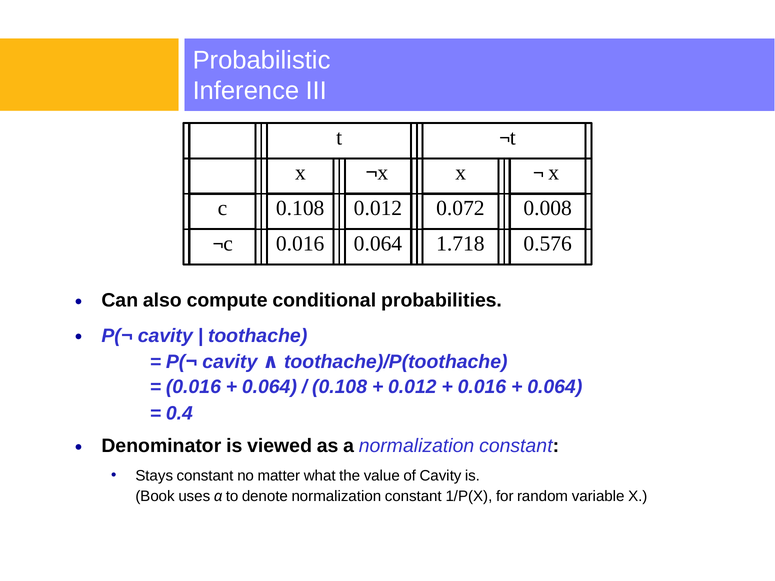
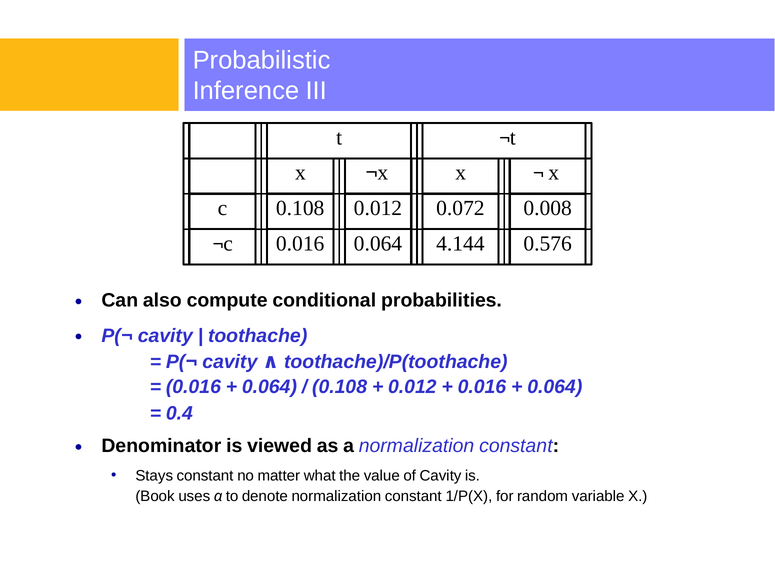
1.718: 1.718 -> 4.144
